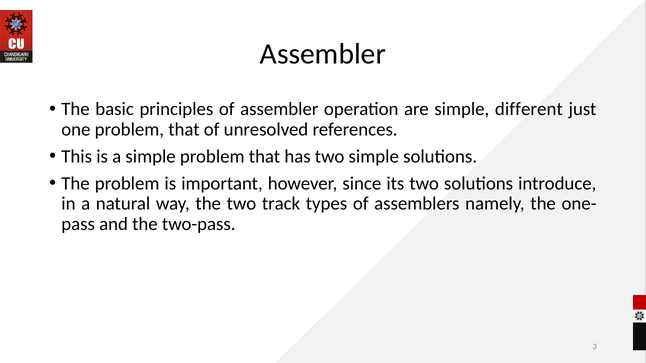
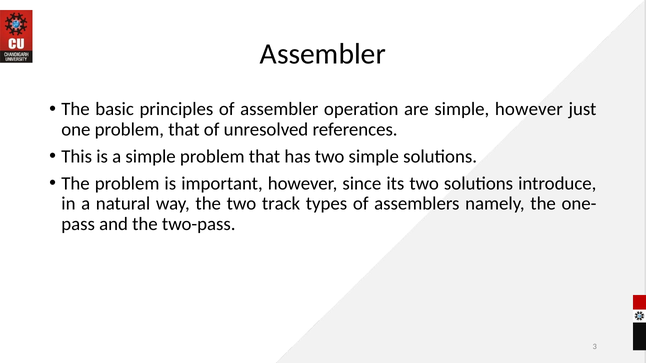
simple different: different -> however
